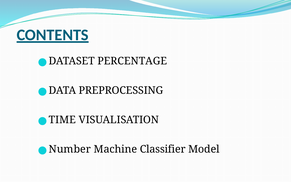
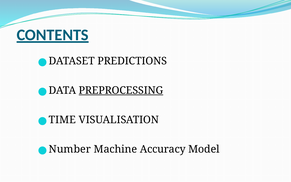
PERCENTAGE: PERCENTAGE -> PREDICTIONS
PREPROCESSING underline: none -> present
Classifier: Classifier -> Accuracy
